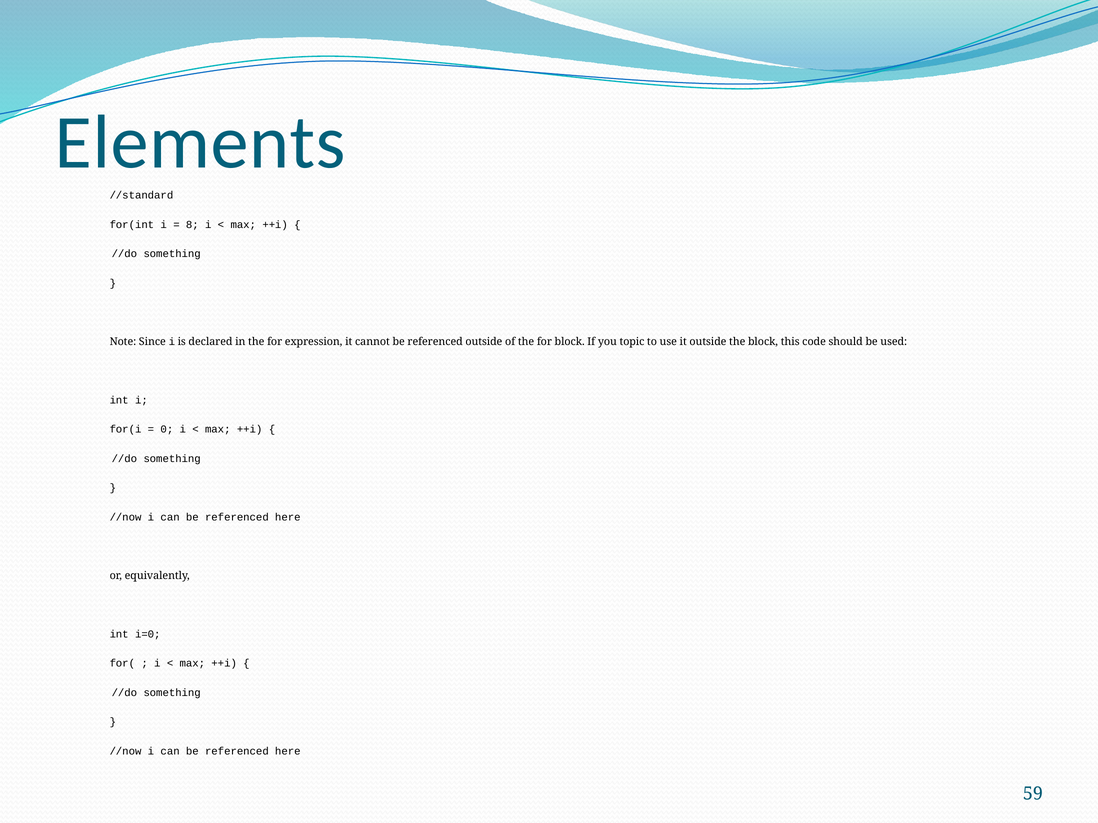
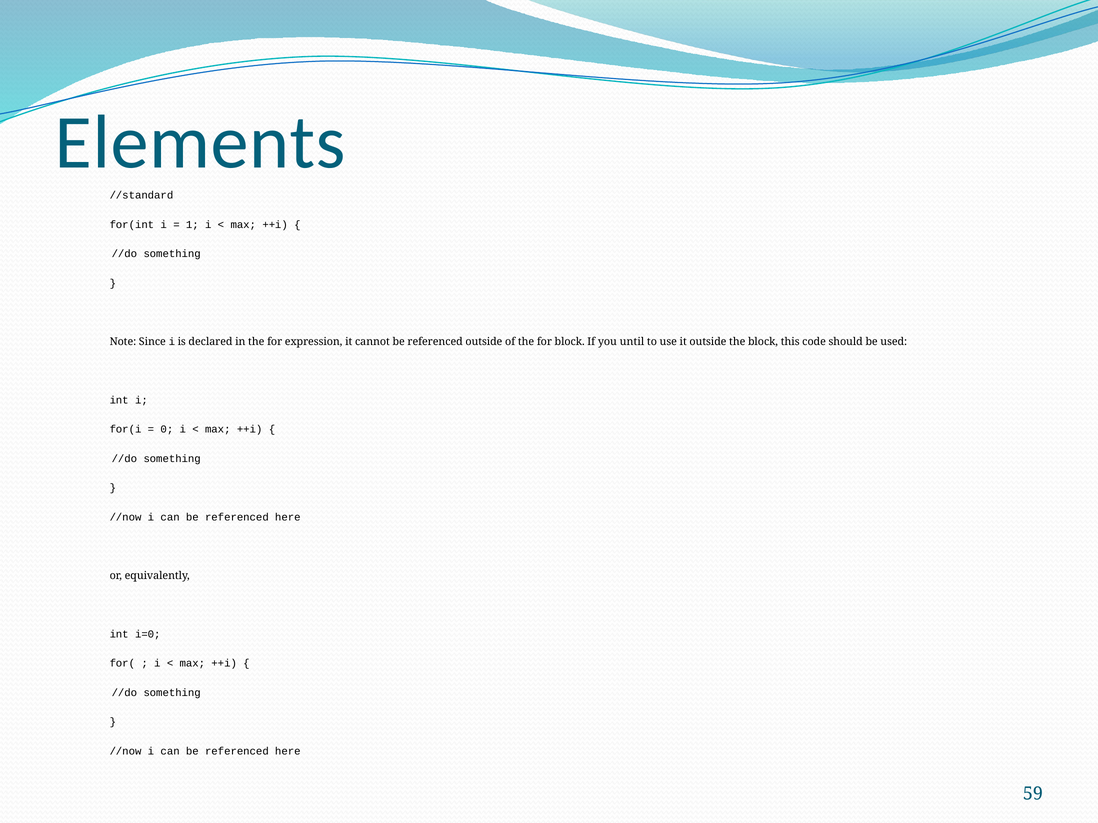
8: 8 -> 1
topic: topic -> until
